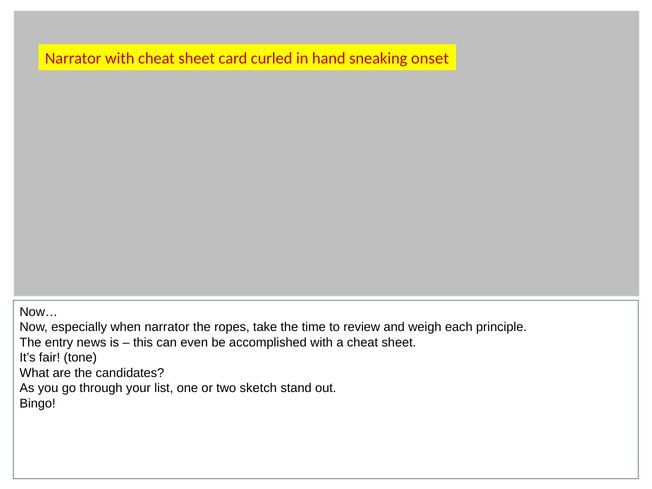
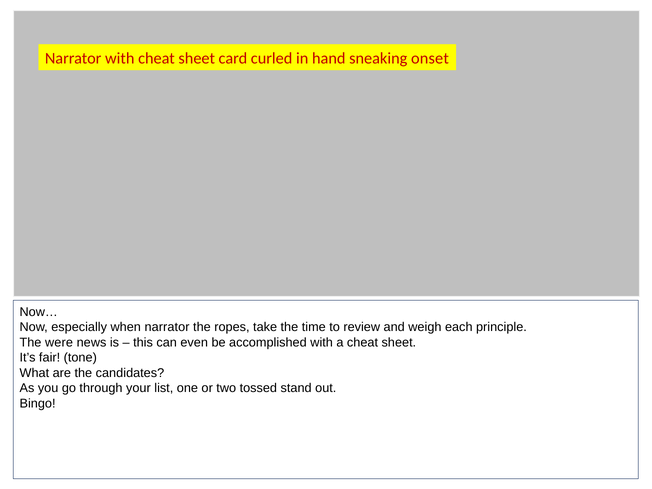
entry: entry -> were
sketch: sketch -> tossed
